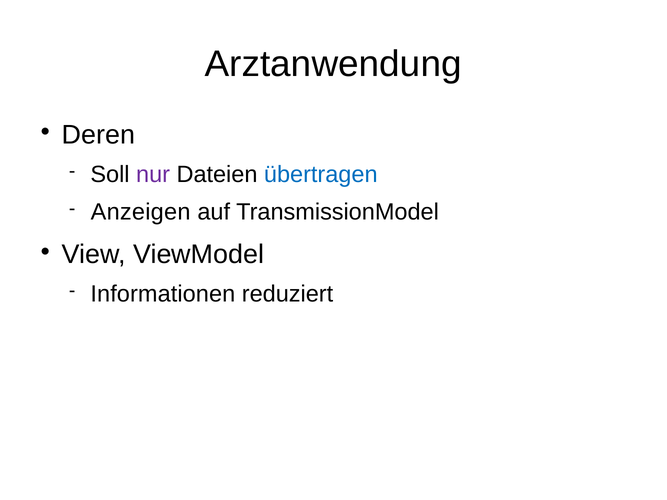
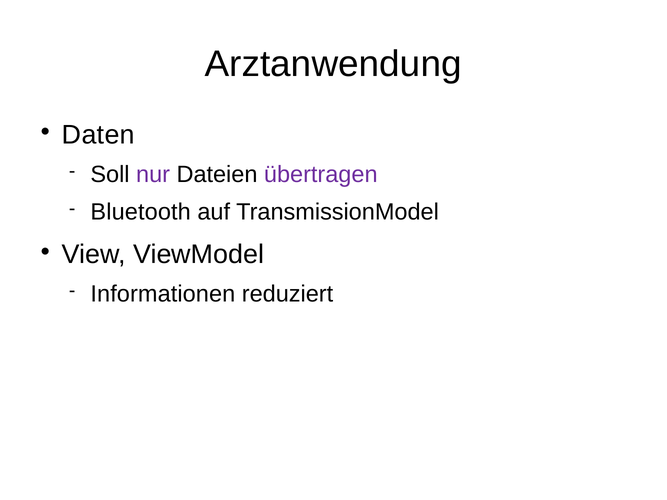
Deren: Deren -> Daten
übertragen colour: blue -> purple
Anzeigen: Anzeigen -> Bluetooth
